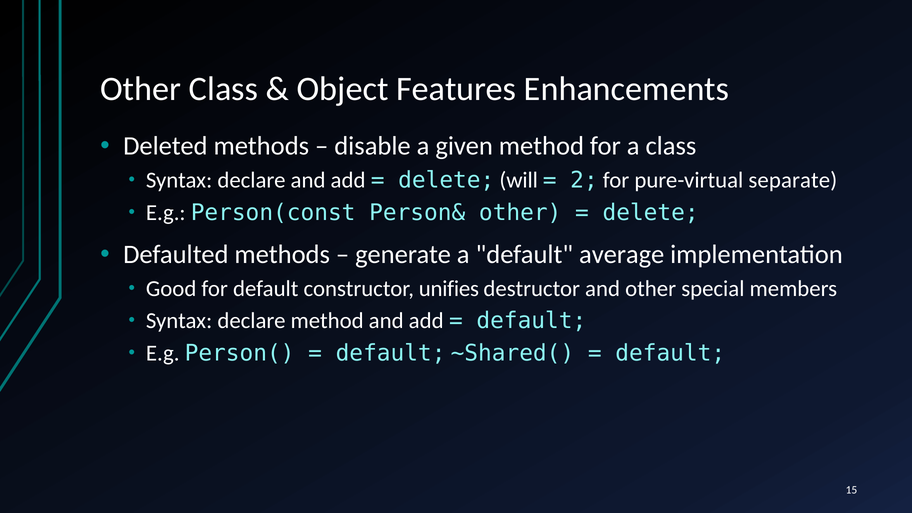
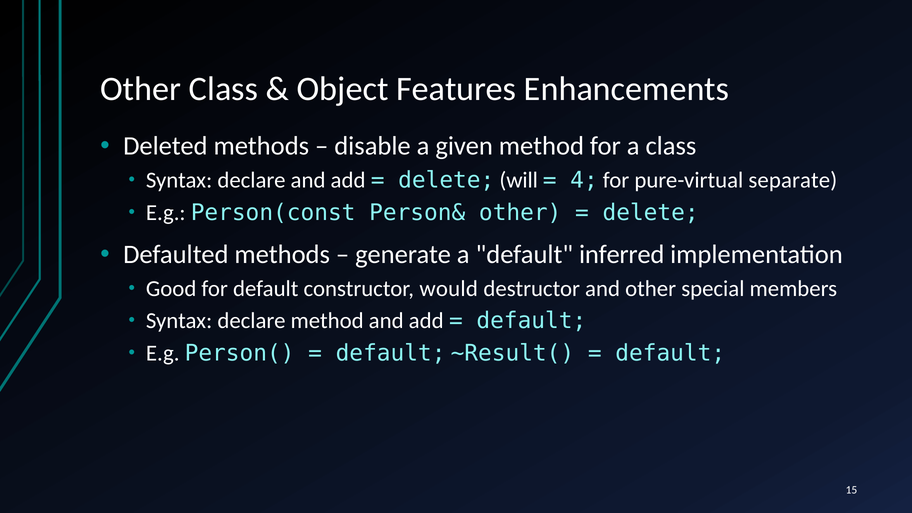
2: 2 -> 4
average: average -> inferred
unifies: unifies -> would
~Shared(: ~Shared( -> ~Result(
